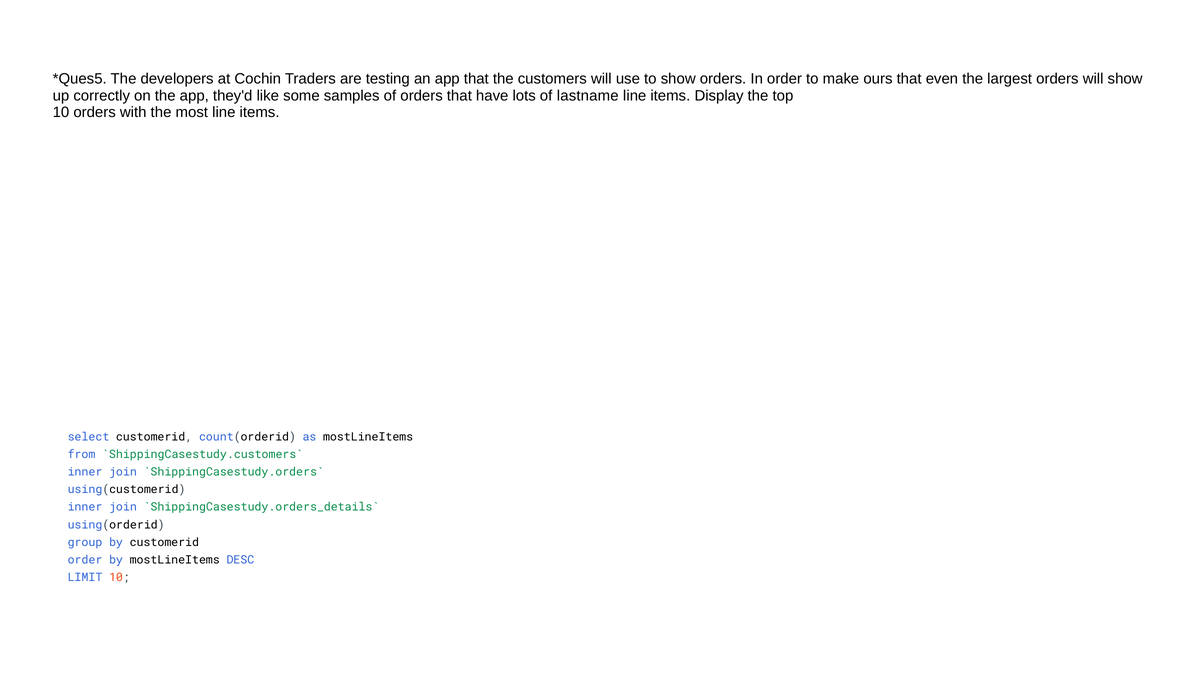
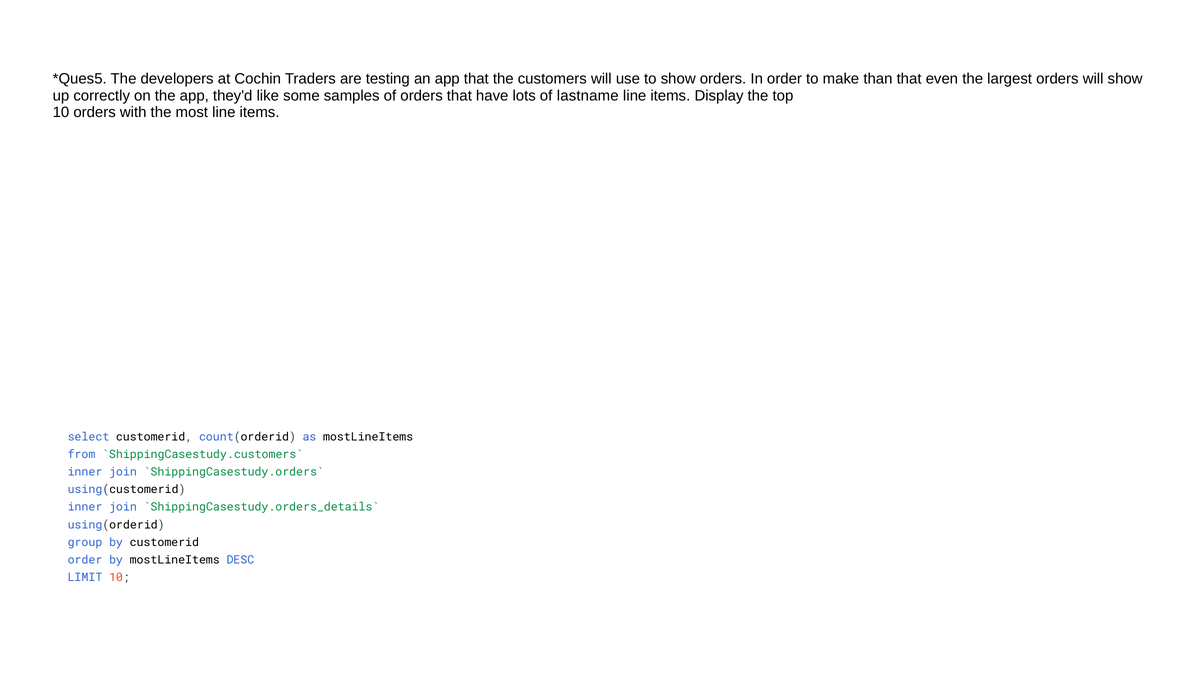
ours: ours -> than
